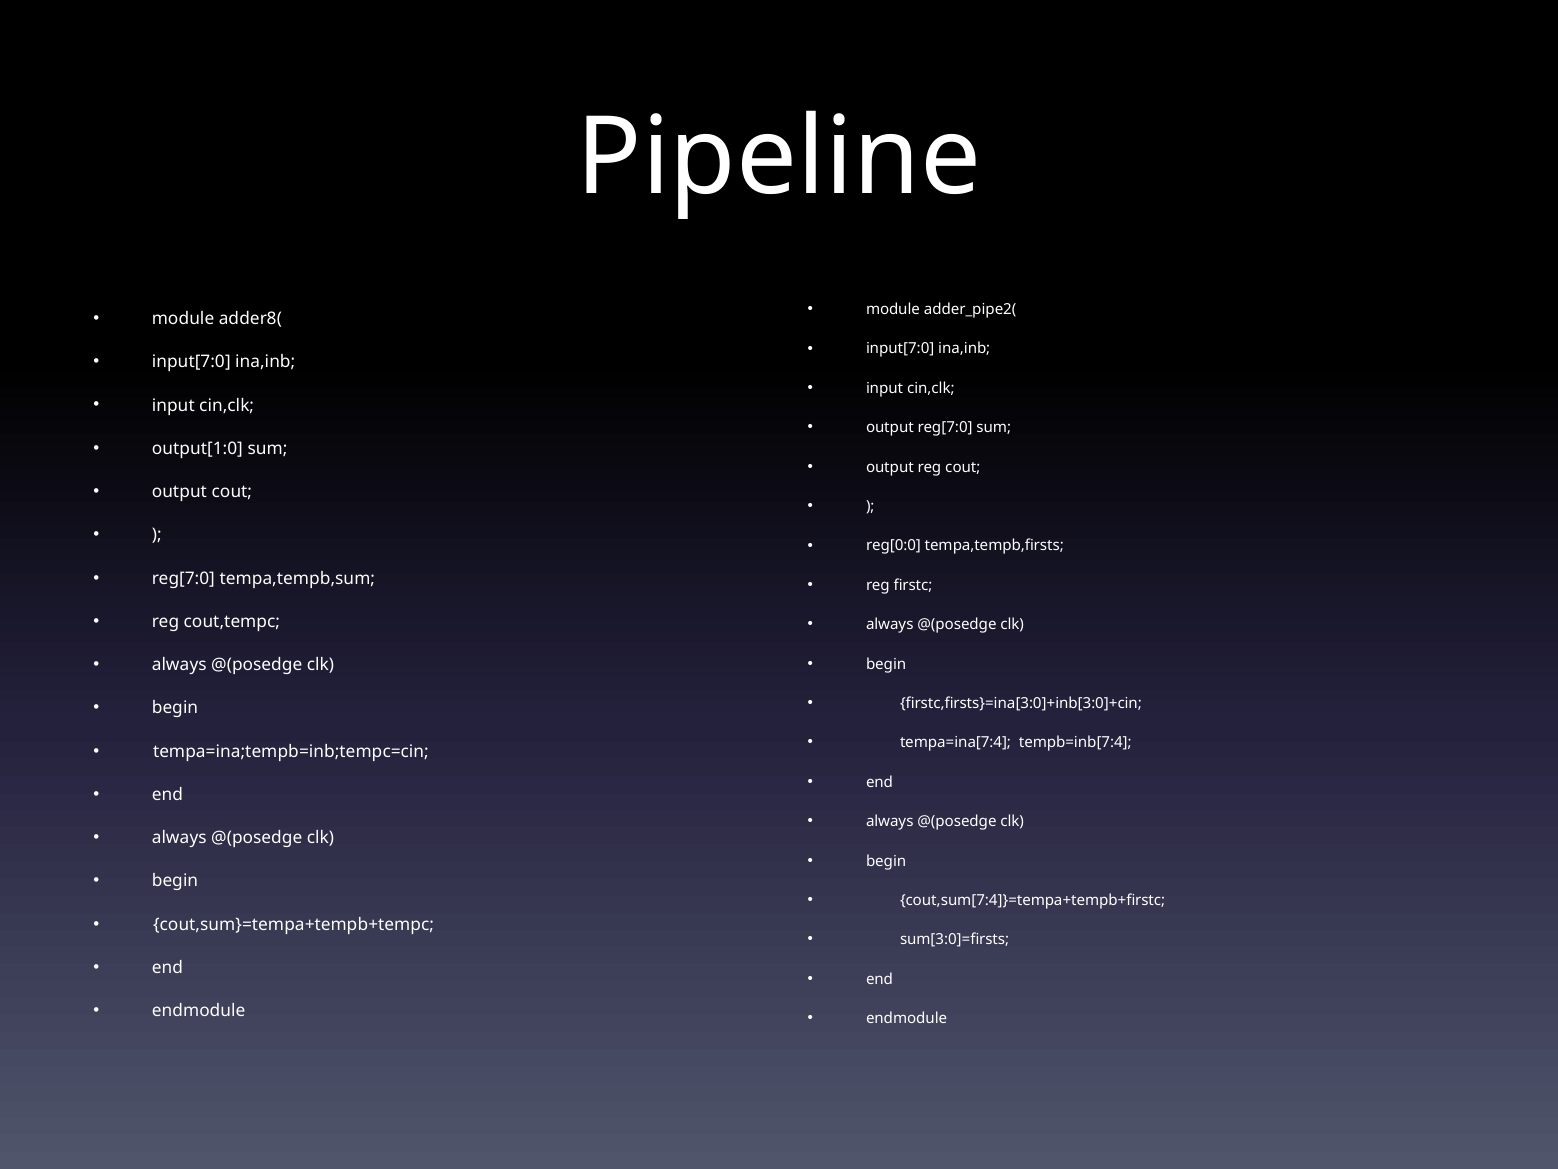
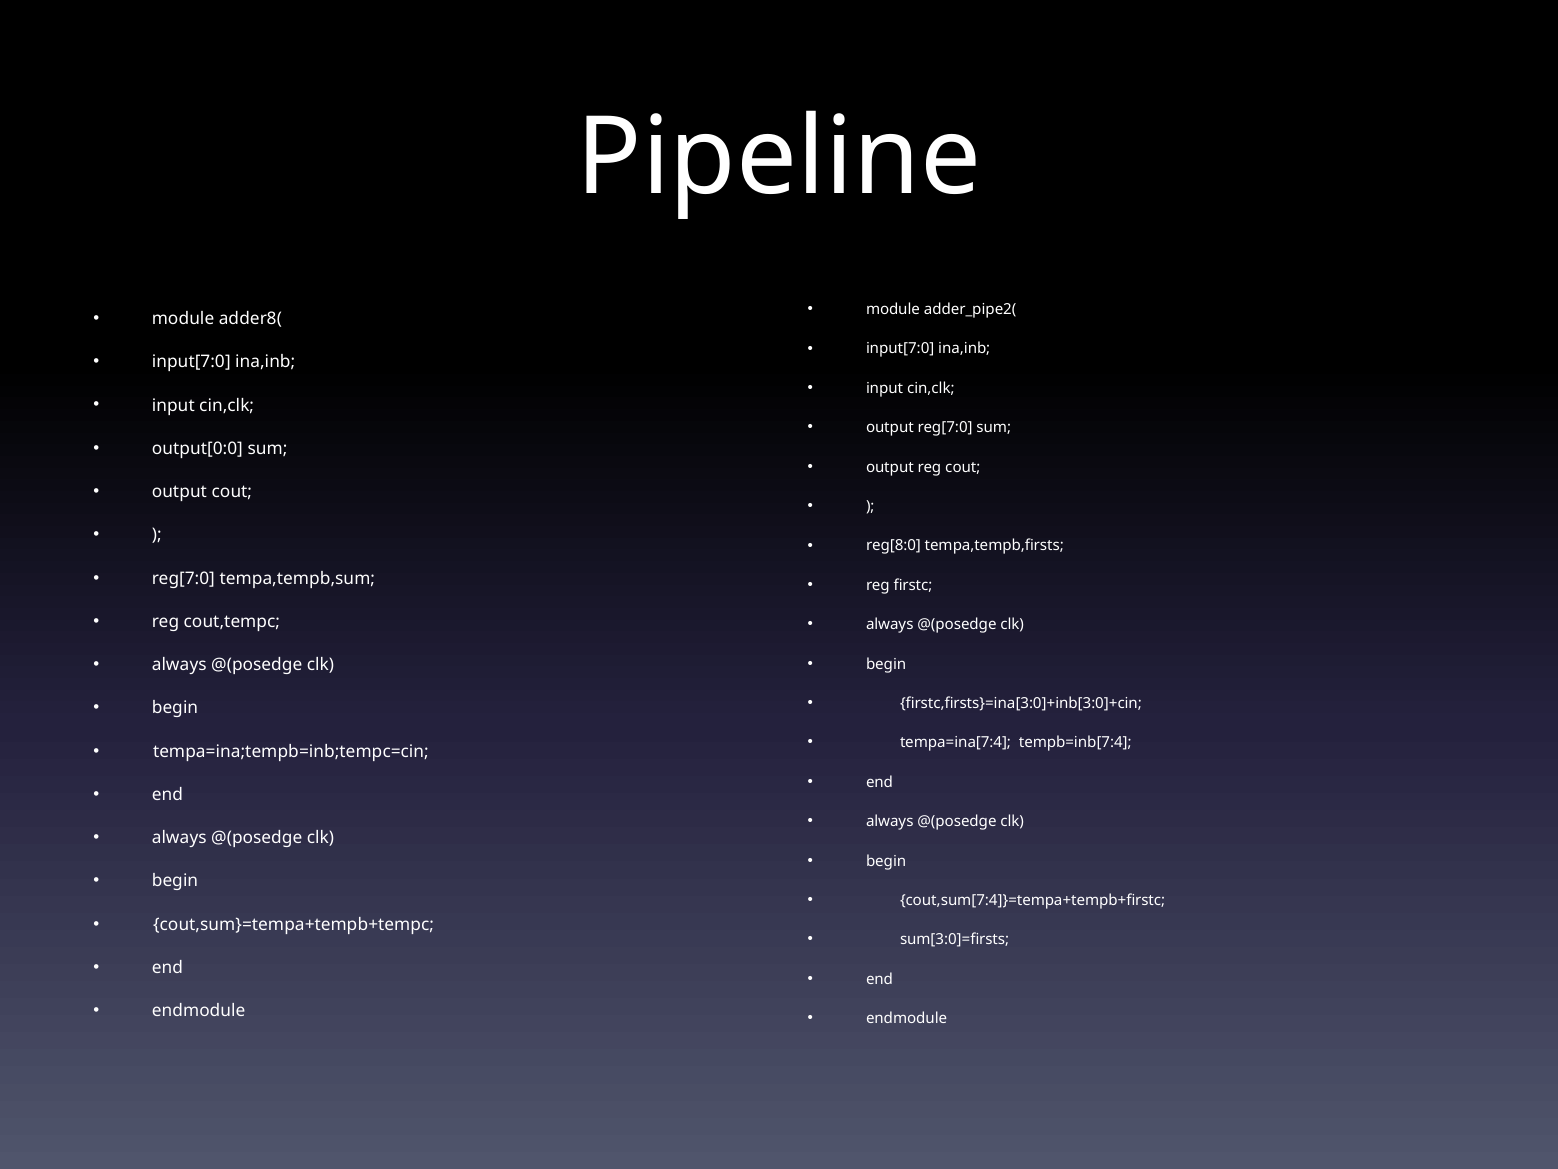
output[1:0: output[1:0 -> output[0:0
reg[0:0: reg[0:0 -> reg[8:0
